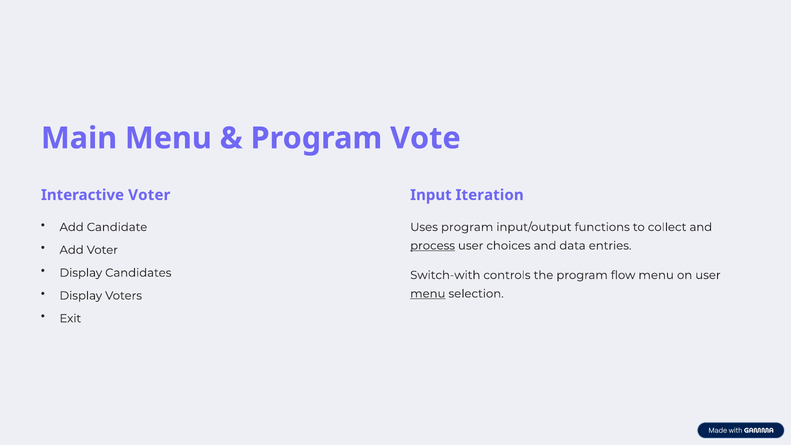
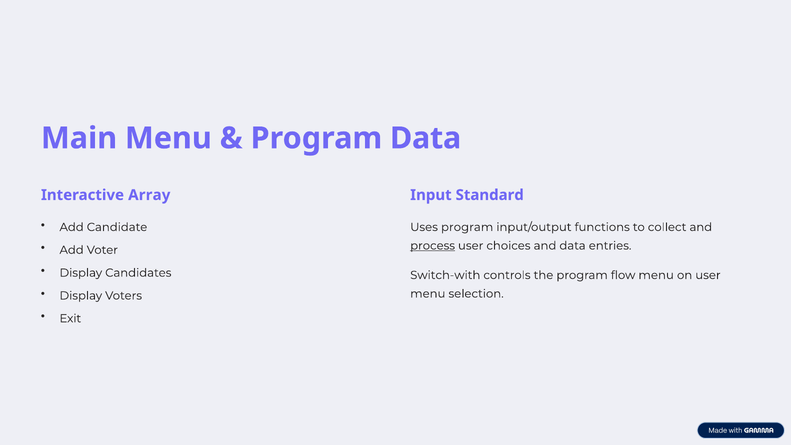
Program Vote: Vote -> Data
Interactive Voter: Voter -> Array
Iteration: Iteration -> Standard
menu at (428, 294) underline: present -> none
